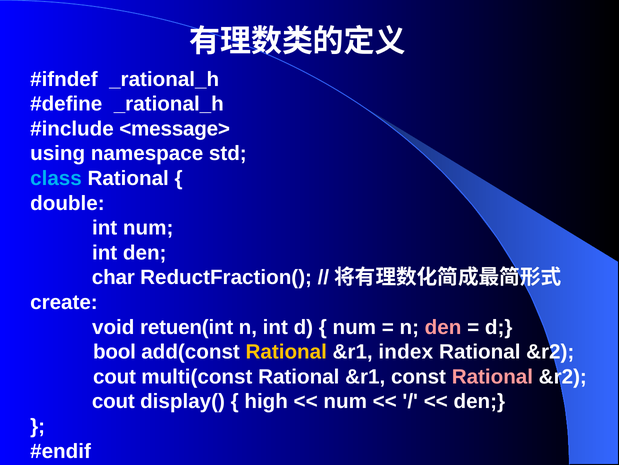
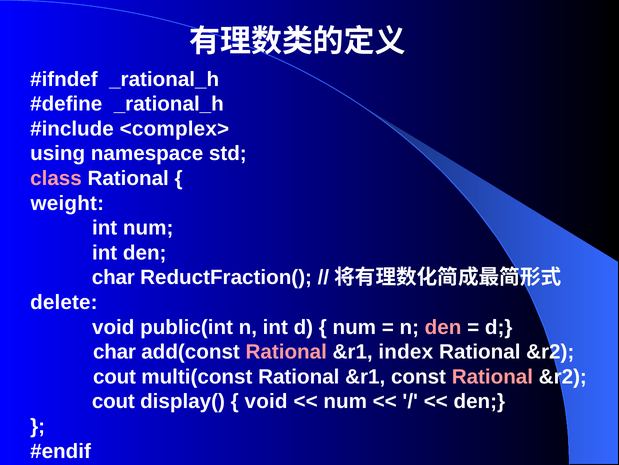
<message>: <message> -> <complex>
class colour: light blue -> pink
double: double -> weight
create: create -> delete
retuen(int: retuen(int -> public(int
bool at (114, 352): bool -> char
Rational at (286, 352) colour: yellow -> pink
high at (266, 401): high -> void
